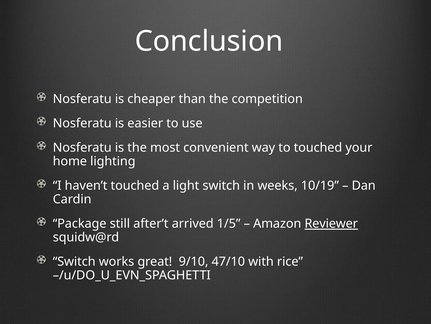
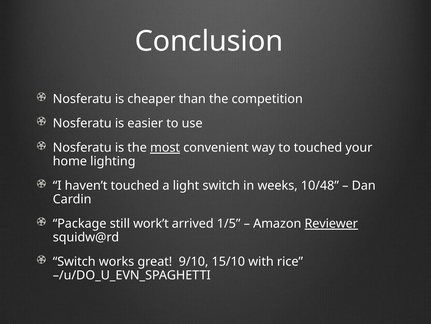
most underline: none -> present
10/19: 10/19 -> 10/48
after’t: after’t -> work’t
47/10: 47/10 -> 15/10
